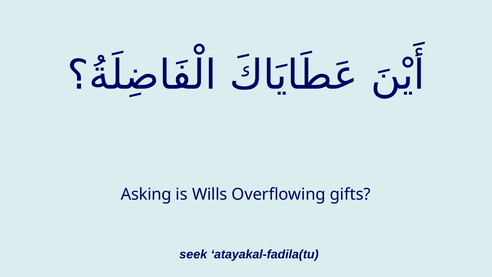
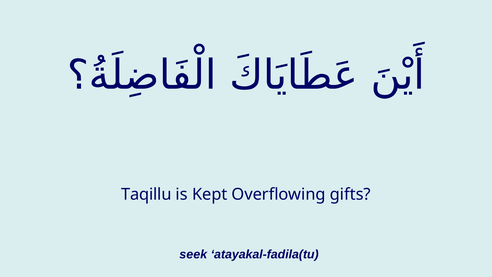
Asking: Asking -> Taqillu
Wills: Wills -> Kept
